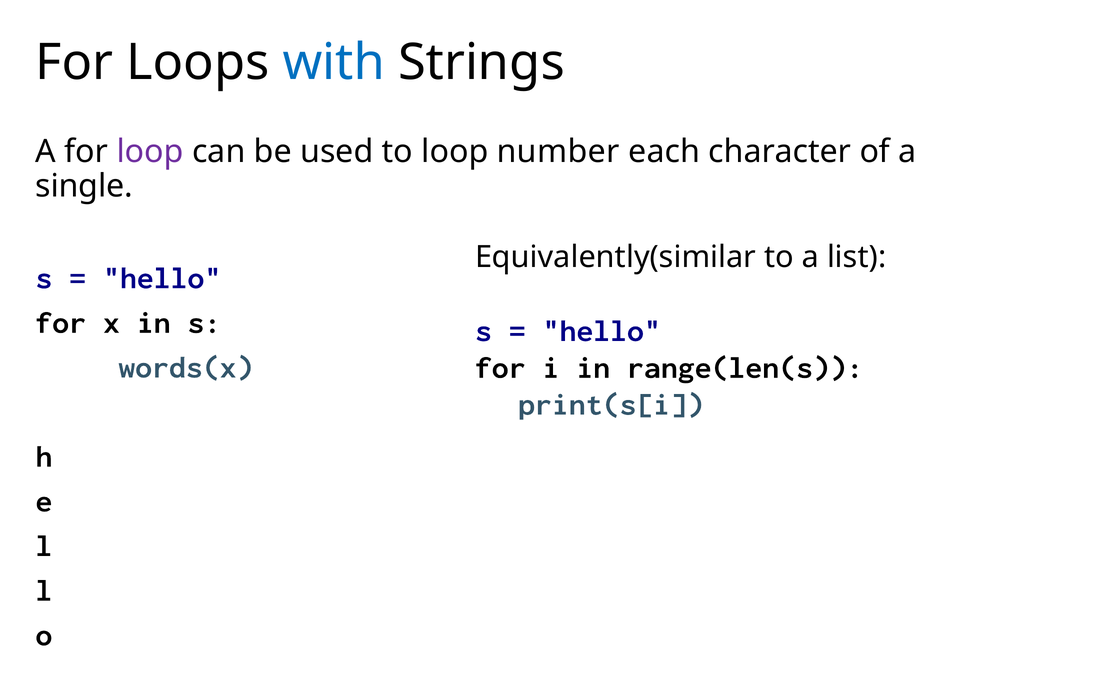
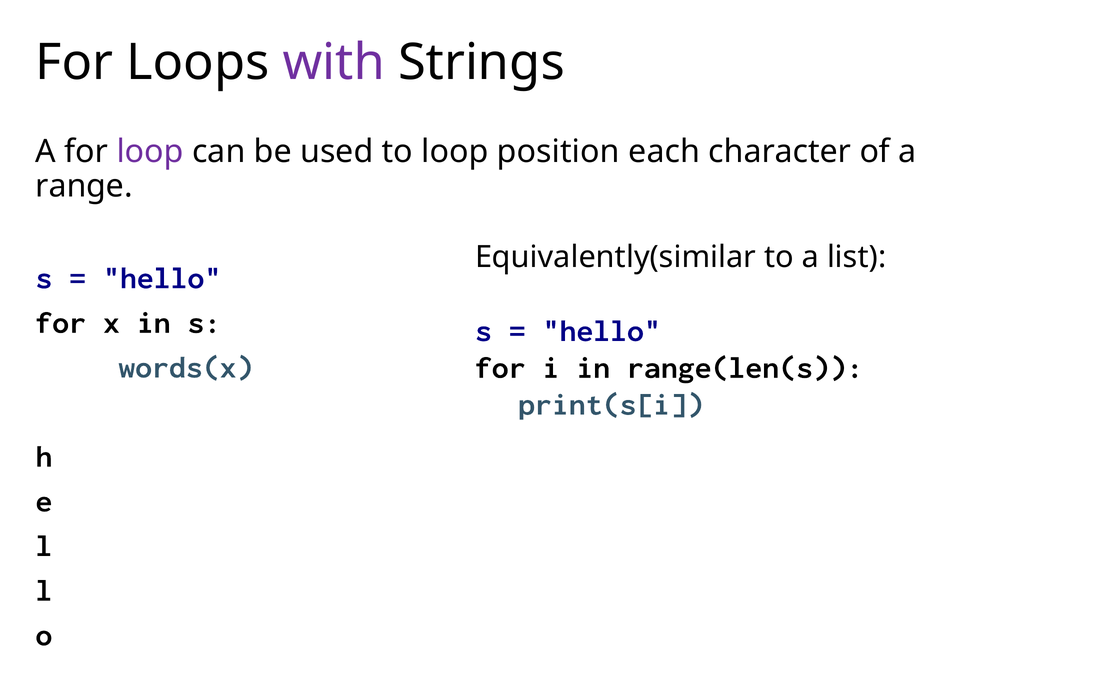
with colour: blue -> purple
number: number -> position
single: single -> range
